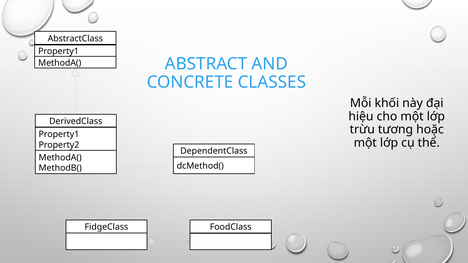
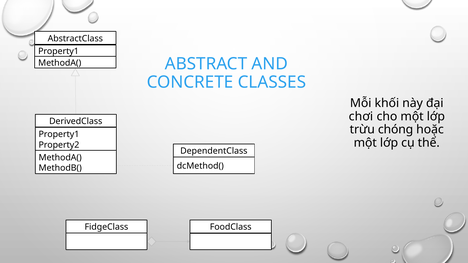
hiệu: hiệu -> chơi
tương: tương -> chóng
